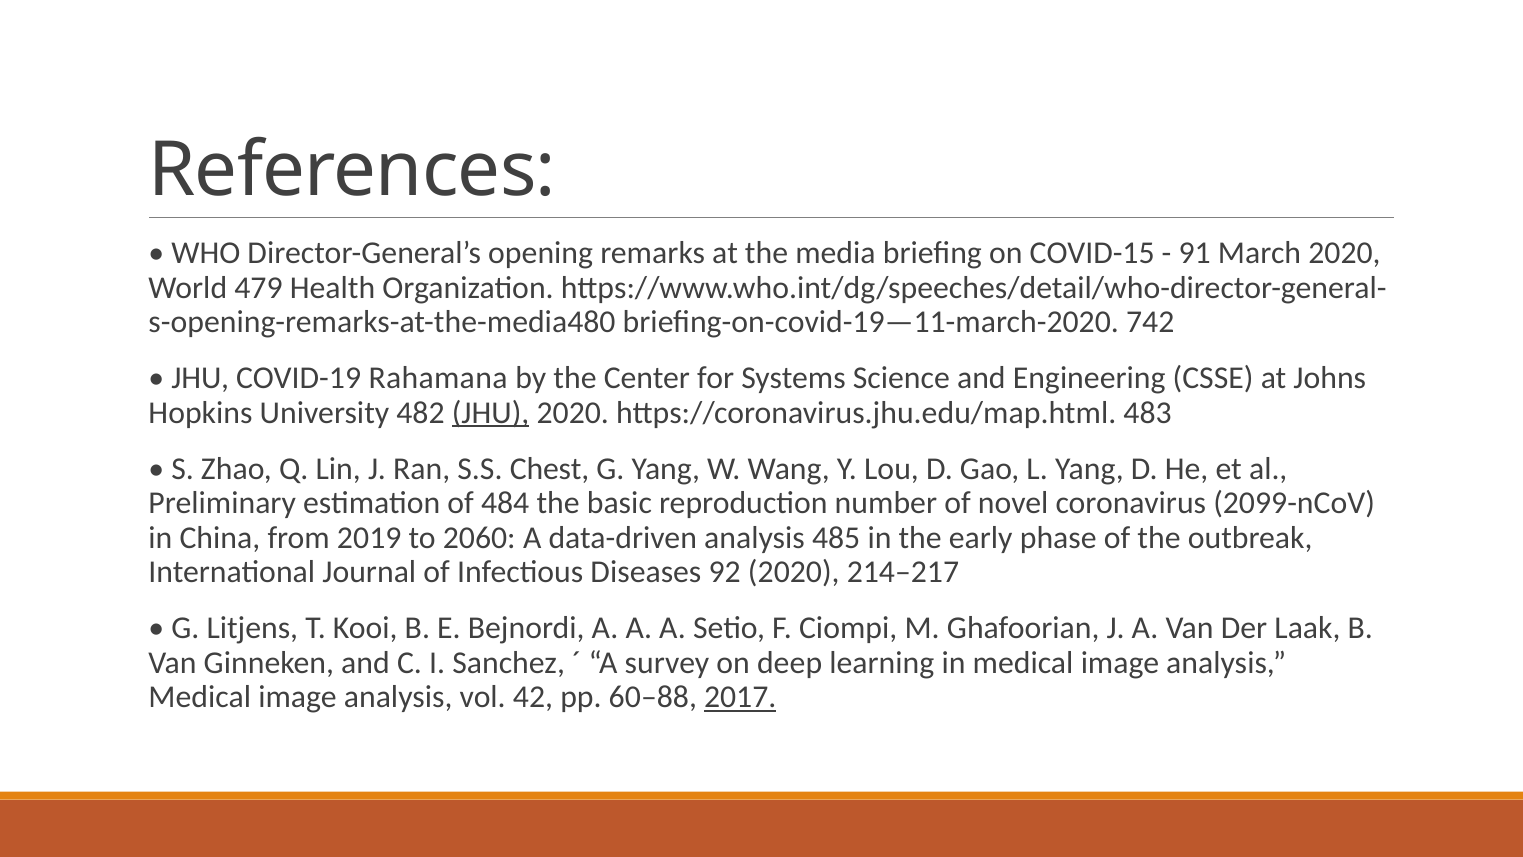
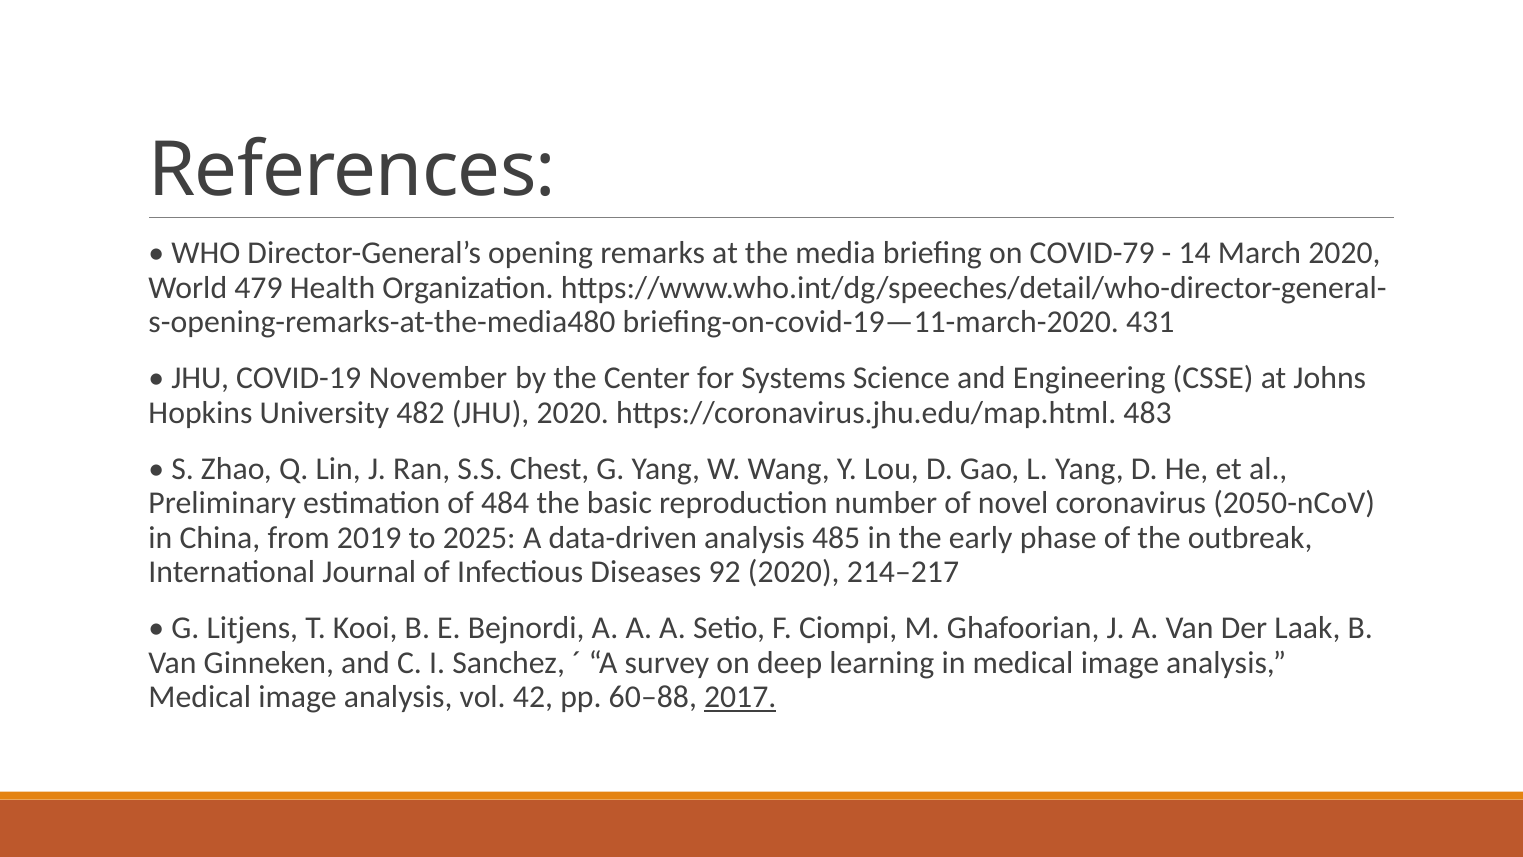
COVID-15: COVID-15 -> COVID-79
91: 91 -> 14
742: 742 -> 431
Rahamana: Rahamana -> November
JHU at (491, 413) underline: present -> none
2099-nCoV: 2099-nCoV -> 2050-nCoV
2060: 2060 -> 2025
